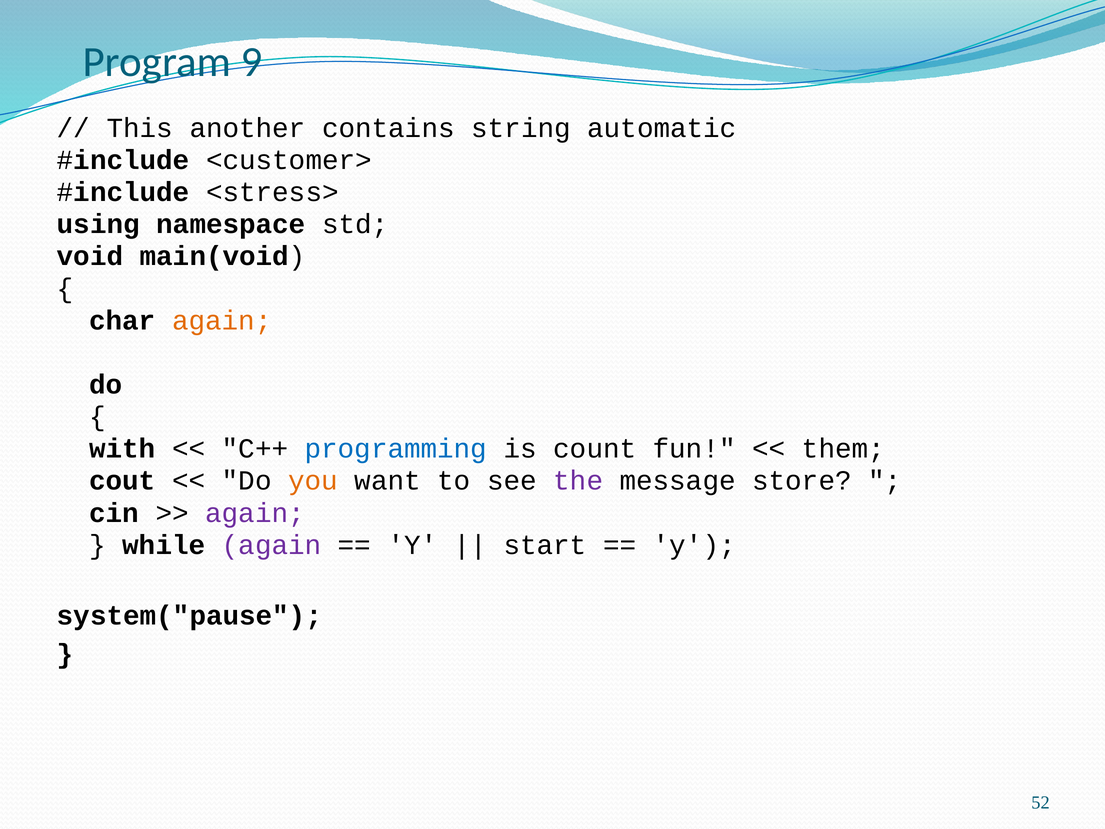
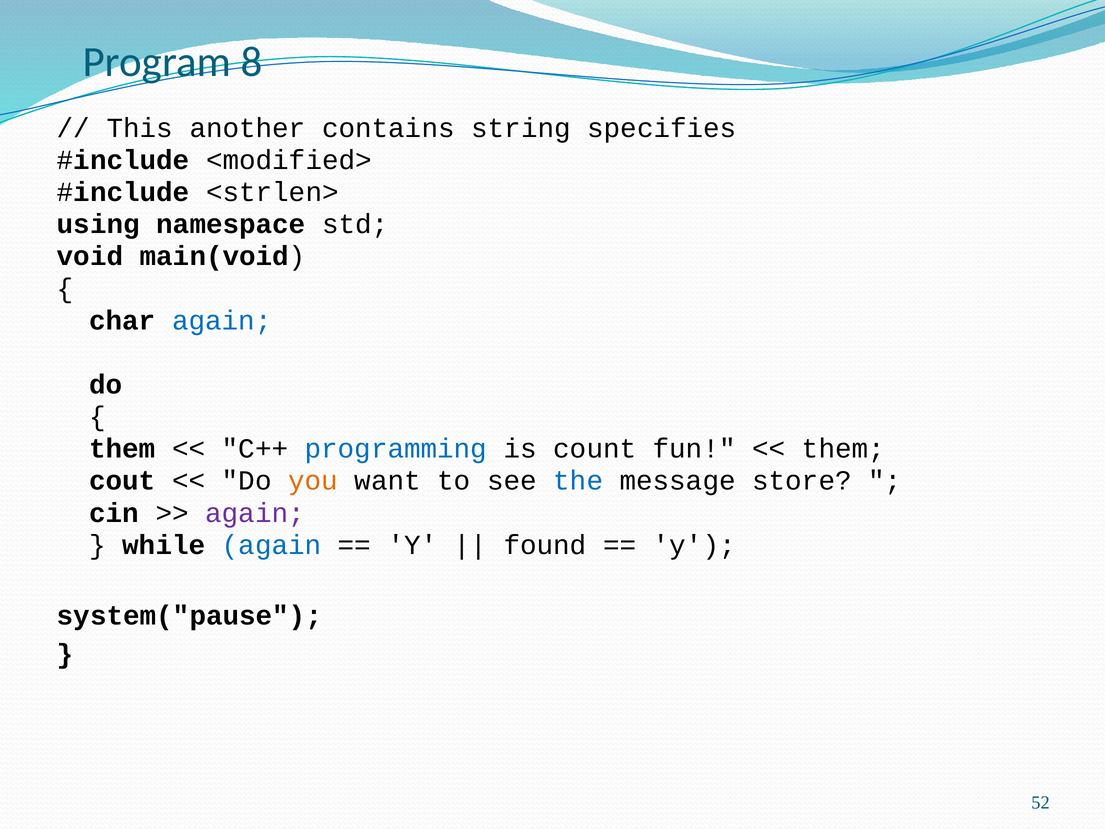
9: 9 -> 8
automatic: automatic -> specifies
<customer>: <customer> -> <modified>
<stress>: <stress> -> <strlen>
again at (222, 320) colour: orange -> blue
with at (122, 449): with -> them
the colour: purple -> blue
again at (272, 545) colour: purple -> blue
start: start -> found
